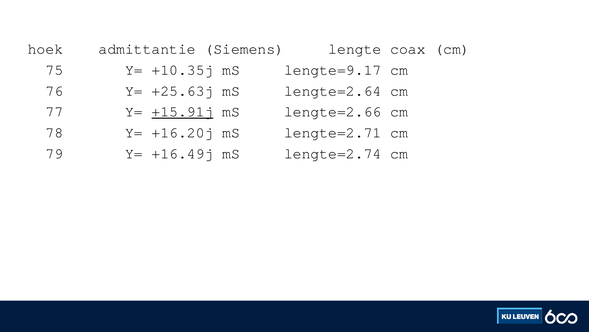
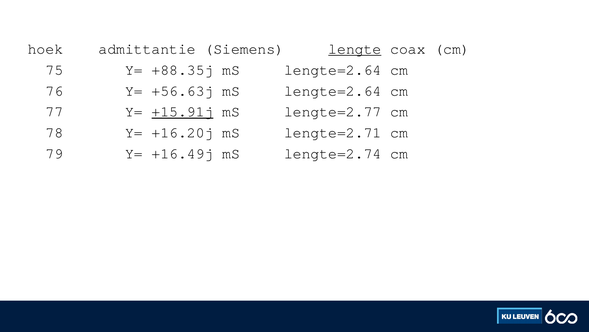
lengte underline: none -> present
+10.35j: +10.35j -> +88.35j
lengte=9.17 at (333, 70): lengte=9.17 -> lengte=2.64
+25.63j: +25.63j -> +56.63j
lengte=2.66: lengte=2.66 -> lengte=2.77
